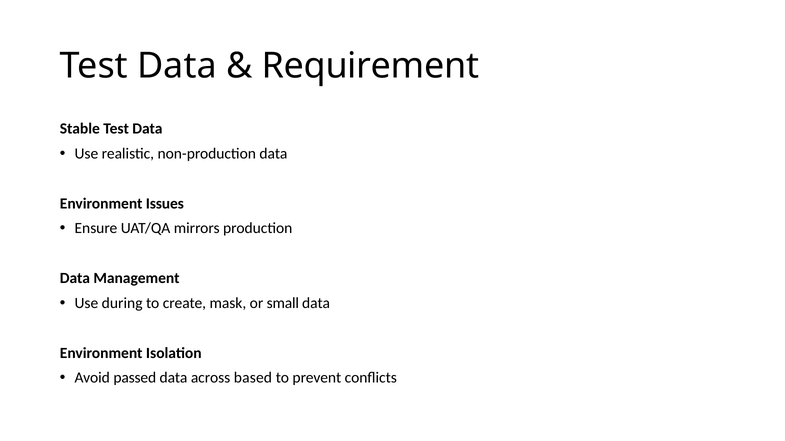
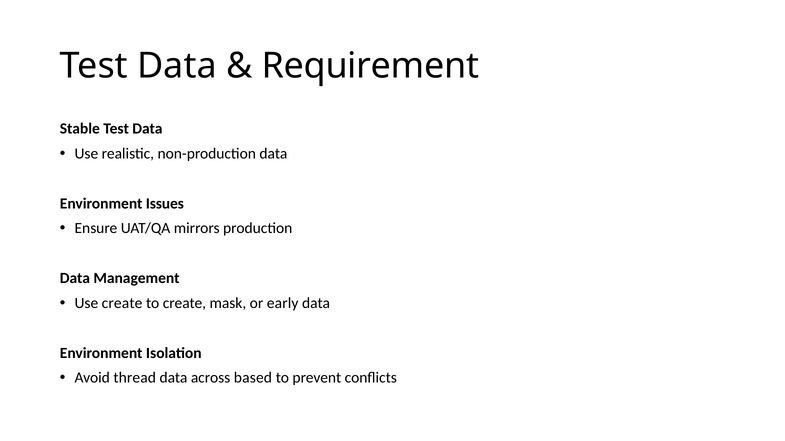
Use during: during -> create
small: small -> early
passed: passed -> thread
